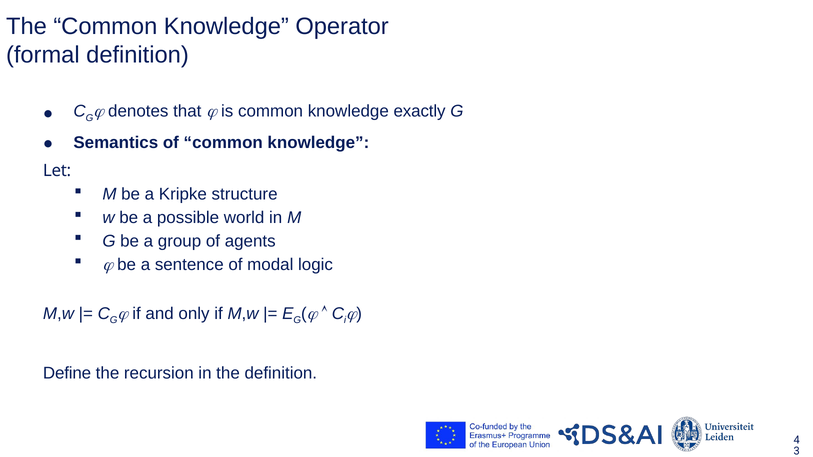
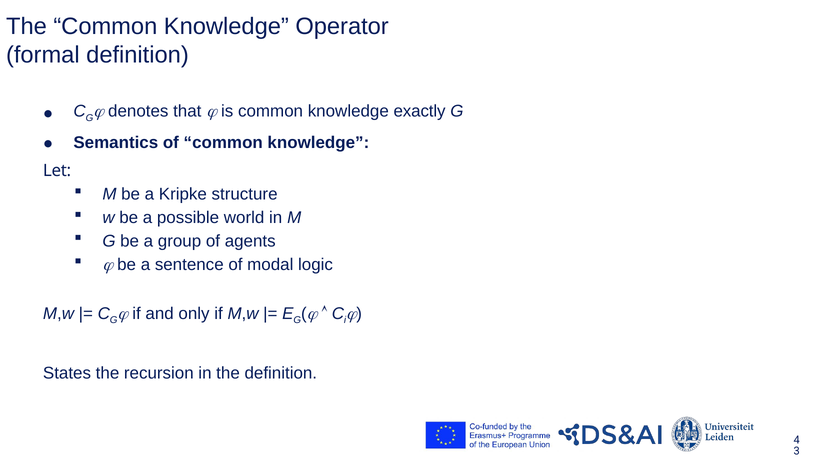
Define: Define -> States
